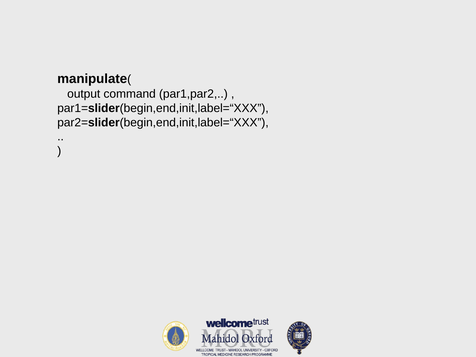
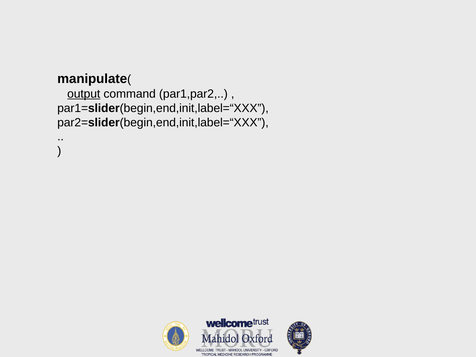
output underline: none -> present
